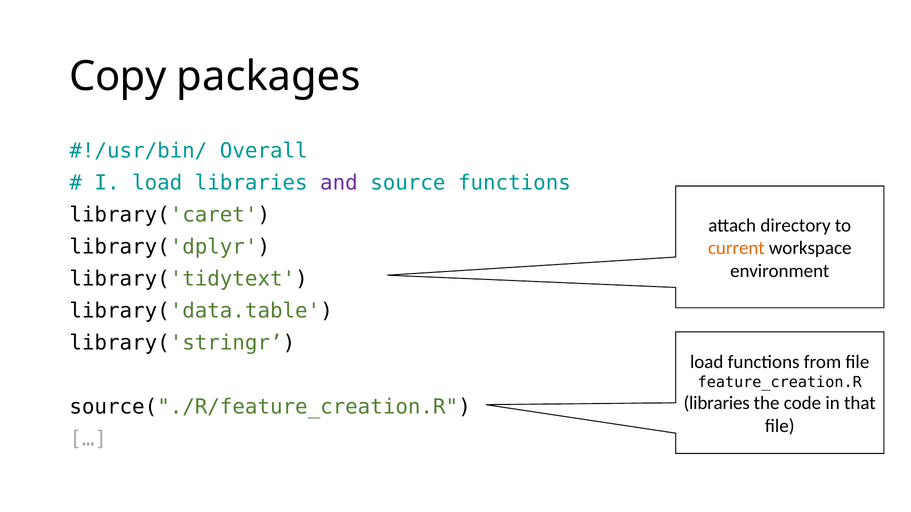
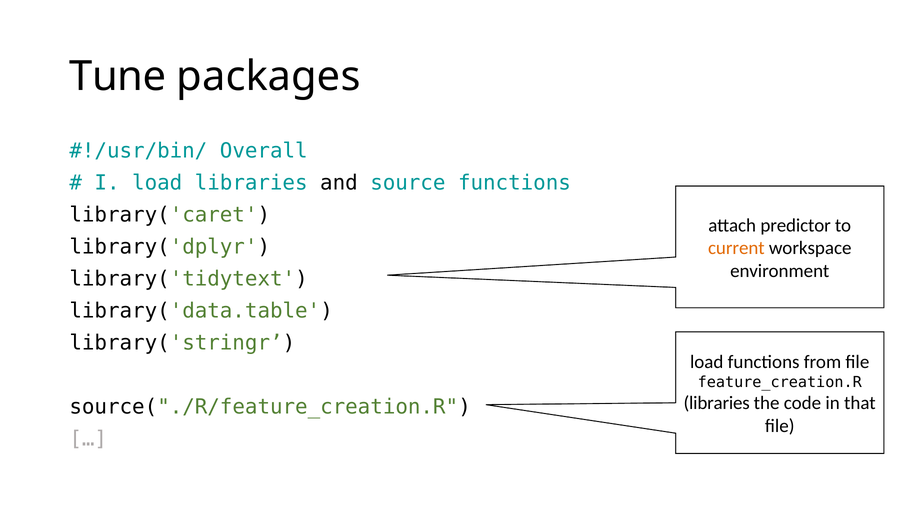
Copy: Copy -> Tune
and colour: purple -> black
directory: directory -> predictor
